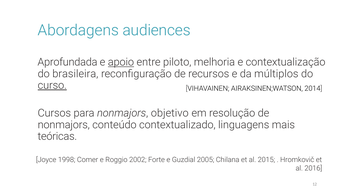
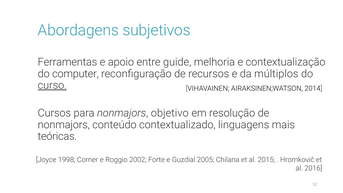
audiences: audiences -> subjetivos
Aprofundada: Aprofundada -> Ferramentas
apoio underline: present -> none
piloto: piloto -> guide
brasileira: brasileira -> computer
